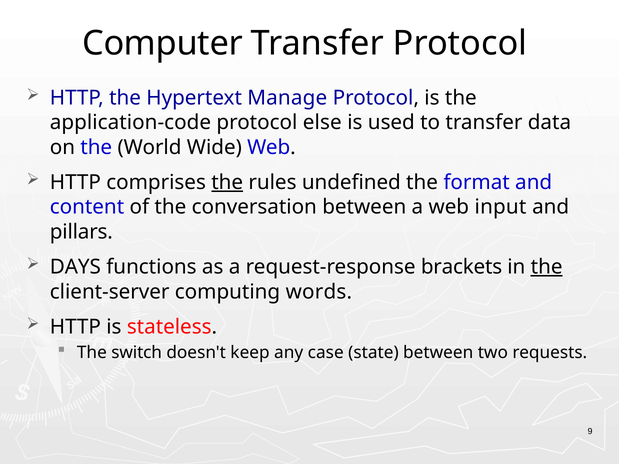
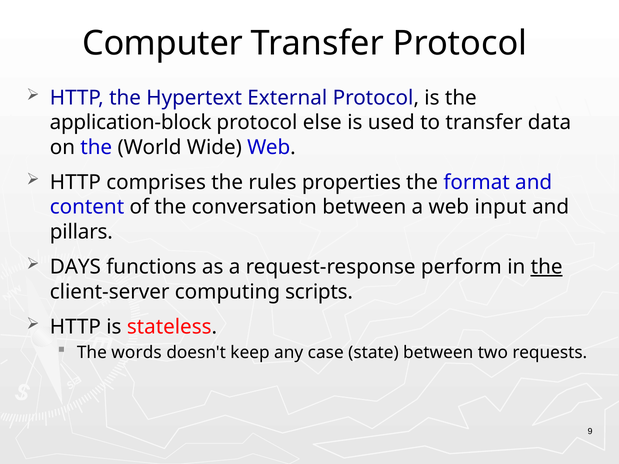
Manage: Manage -> External
application-code: application-code -> application-block
the at (227, 183) underline: present -> none
undefined: undefined -> properties
brackets: brackets -> perform
words: words -> scripts
switch: switch -> words
